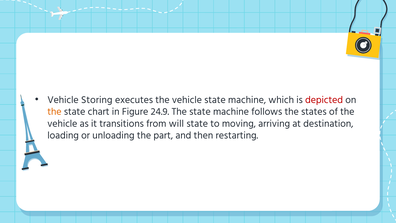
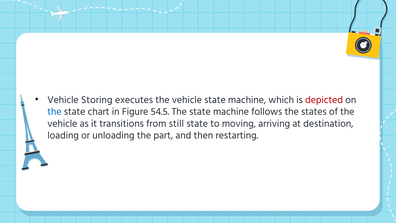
the at (54, 112) colour: orange -> blue
24.9: 24.9 -> 54.5
will: will -> still
